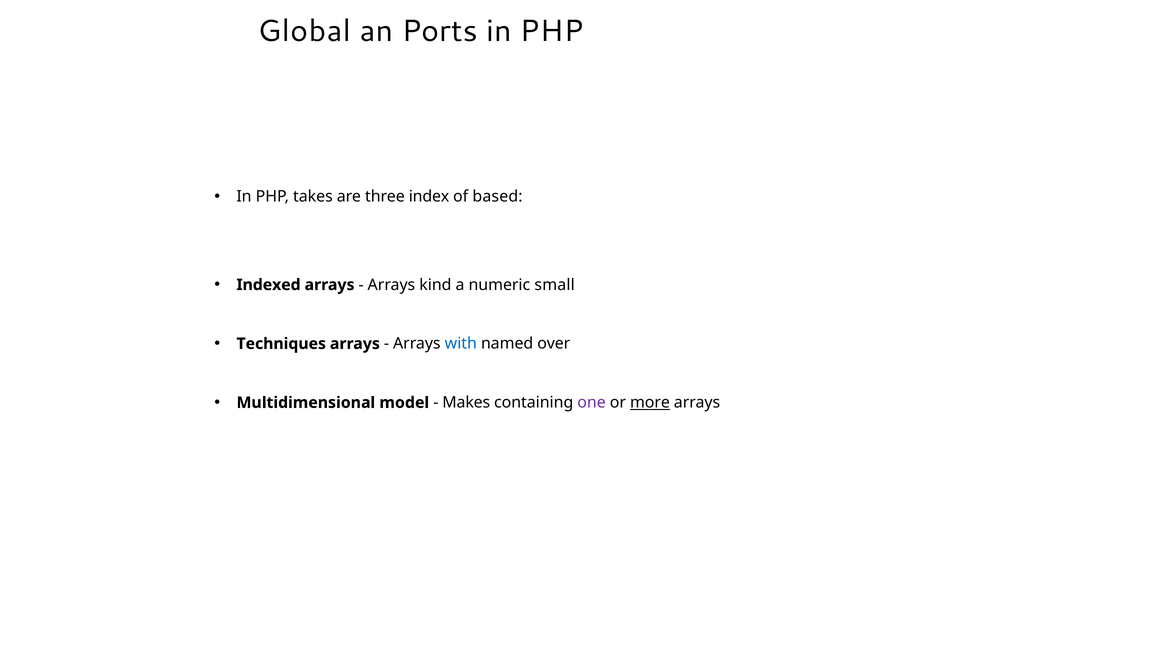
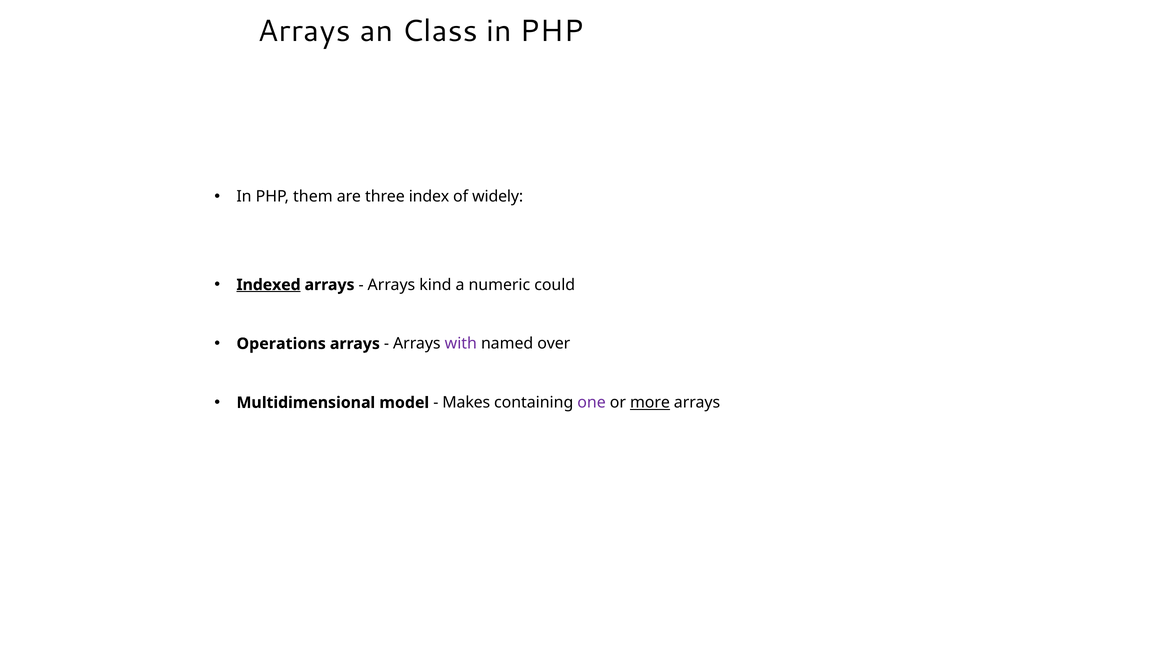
Global at (304, 31): Global -> Arrays
Ports: Ports -> Class
takes: takes -> them
based: based -> widely
Indexed underline: none -> present
small: small -> could
Techniques: Techniques -> Operations
with colour: blue -> purple
